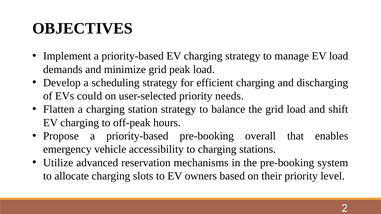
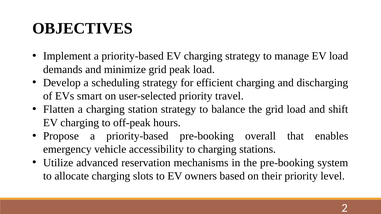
could: could -> smart
needs: needs -> travel
